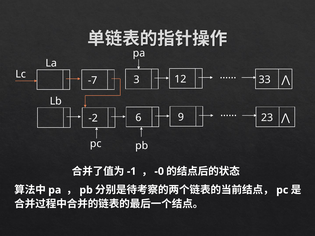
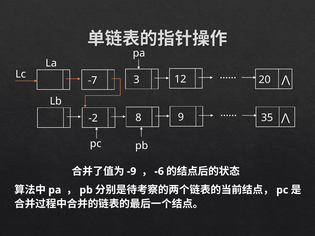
33: 33 -> 20
6: 6 -> 8
23: 23 -> 35
-1: -1 -> -9
-0: -0 -> -6
